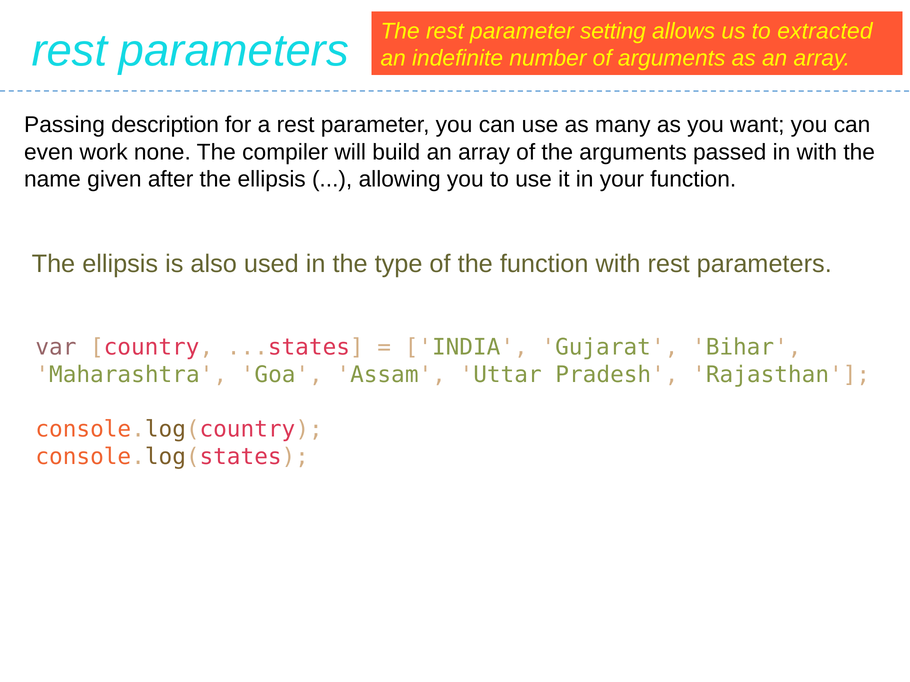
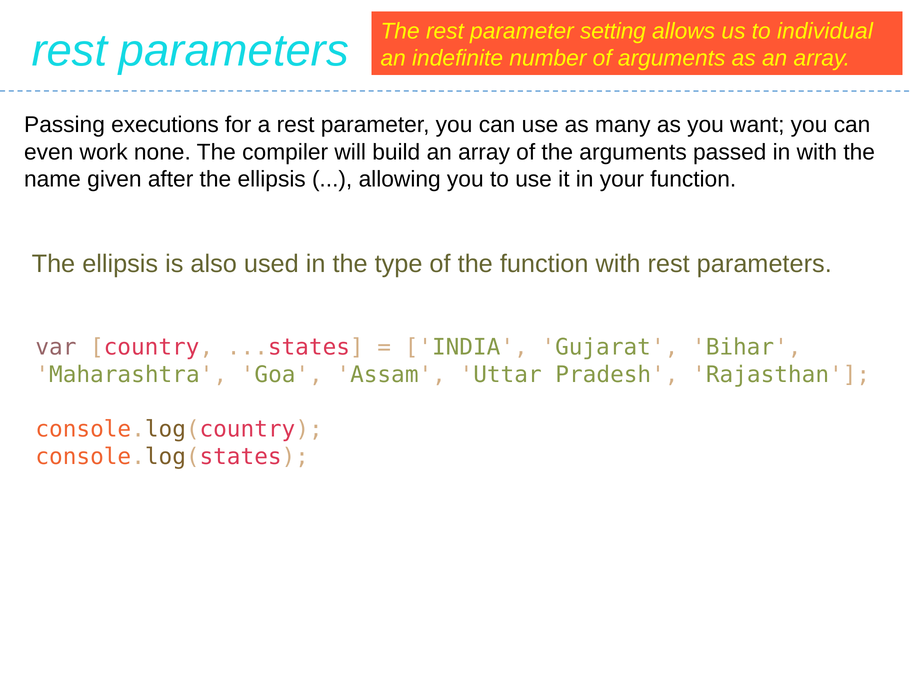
extracted: extracted -> individual
description: description -> executions
